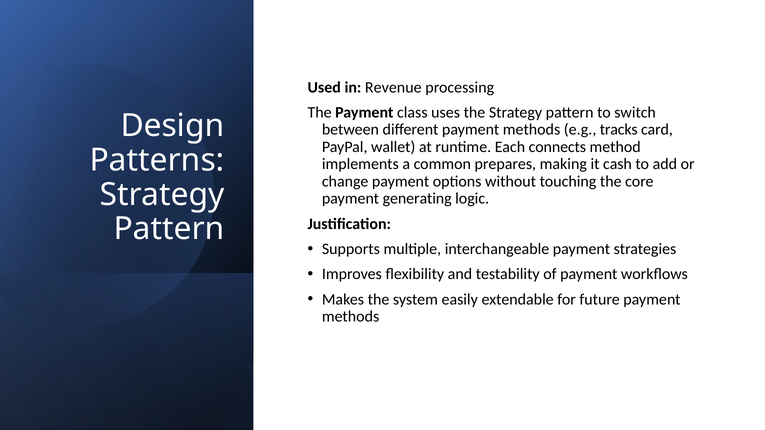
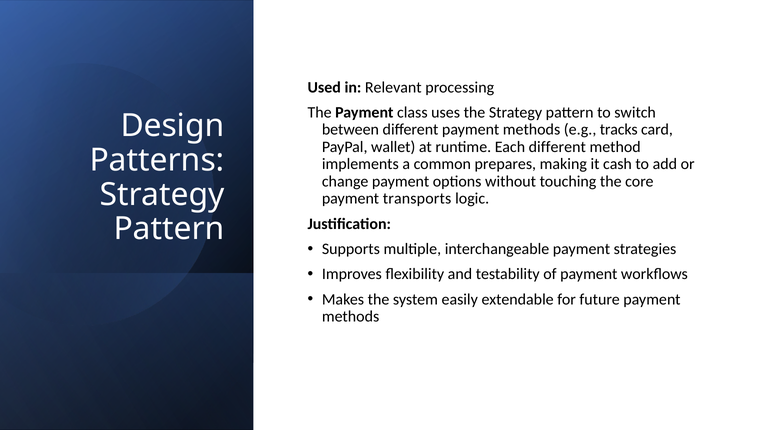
Revenue: Revenue -> Relevant
Each connects: connects -> different
generating: generating -> transports
